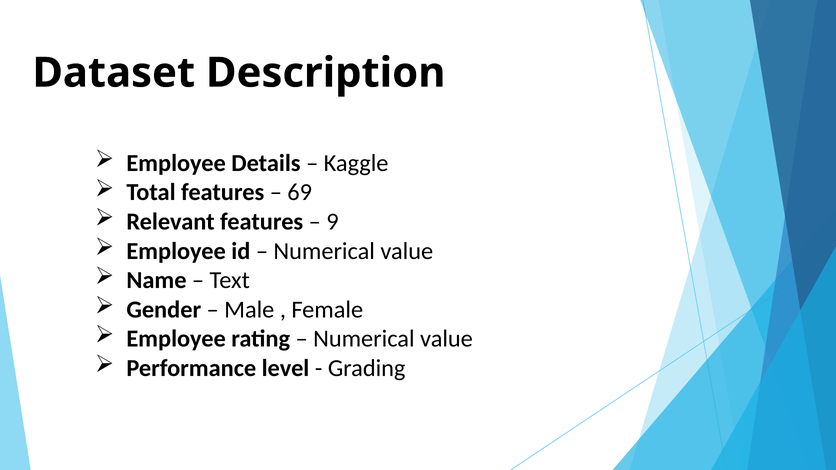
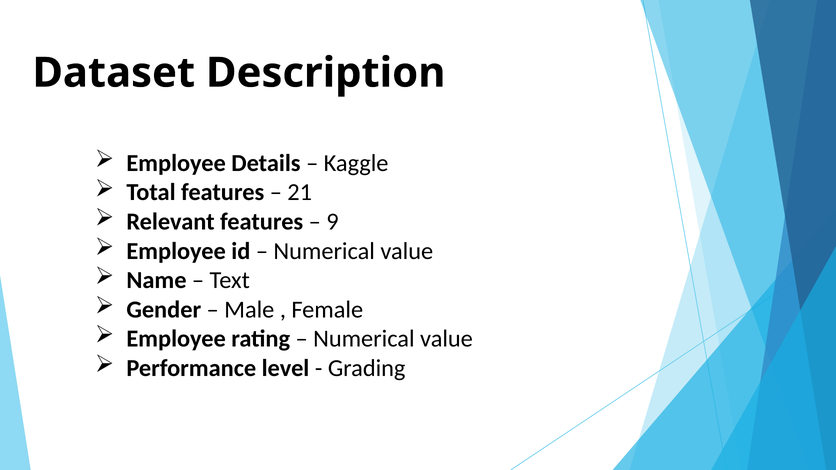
69: 69 -> 21
